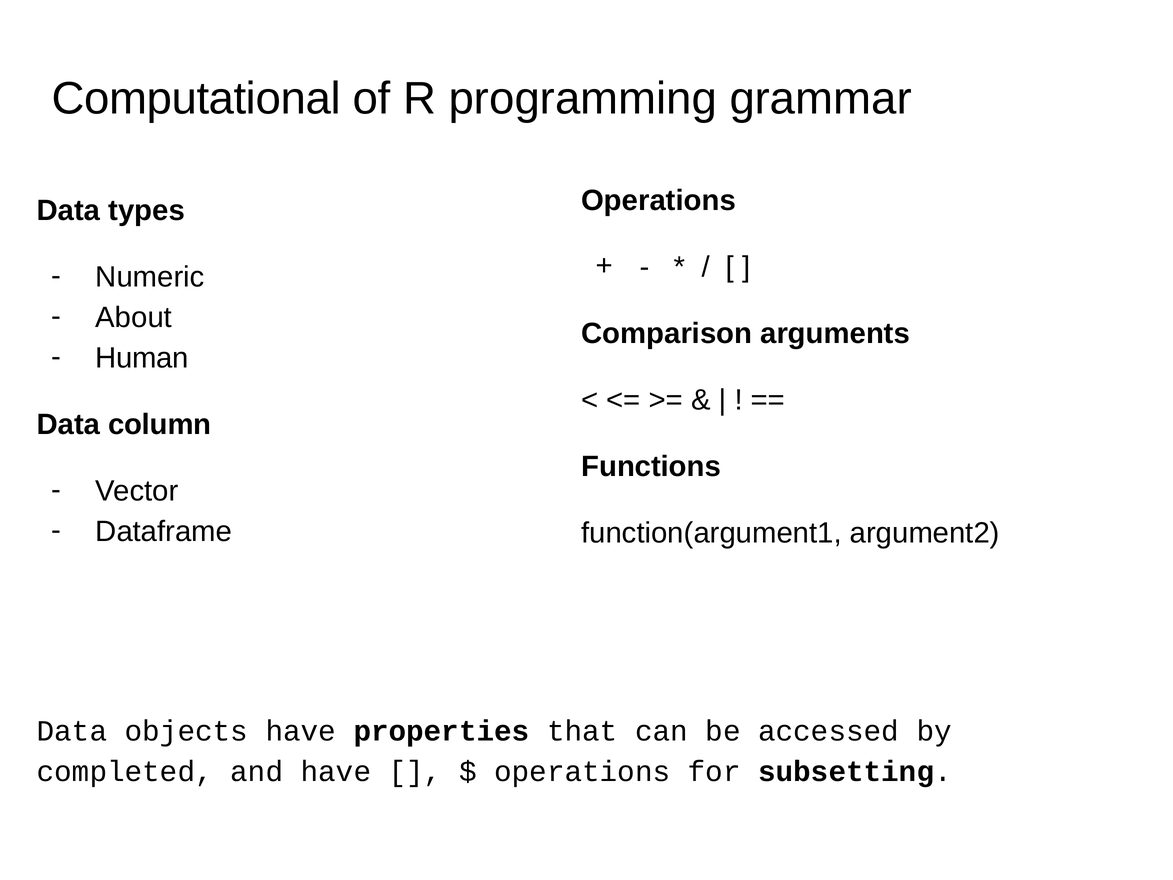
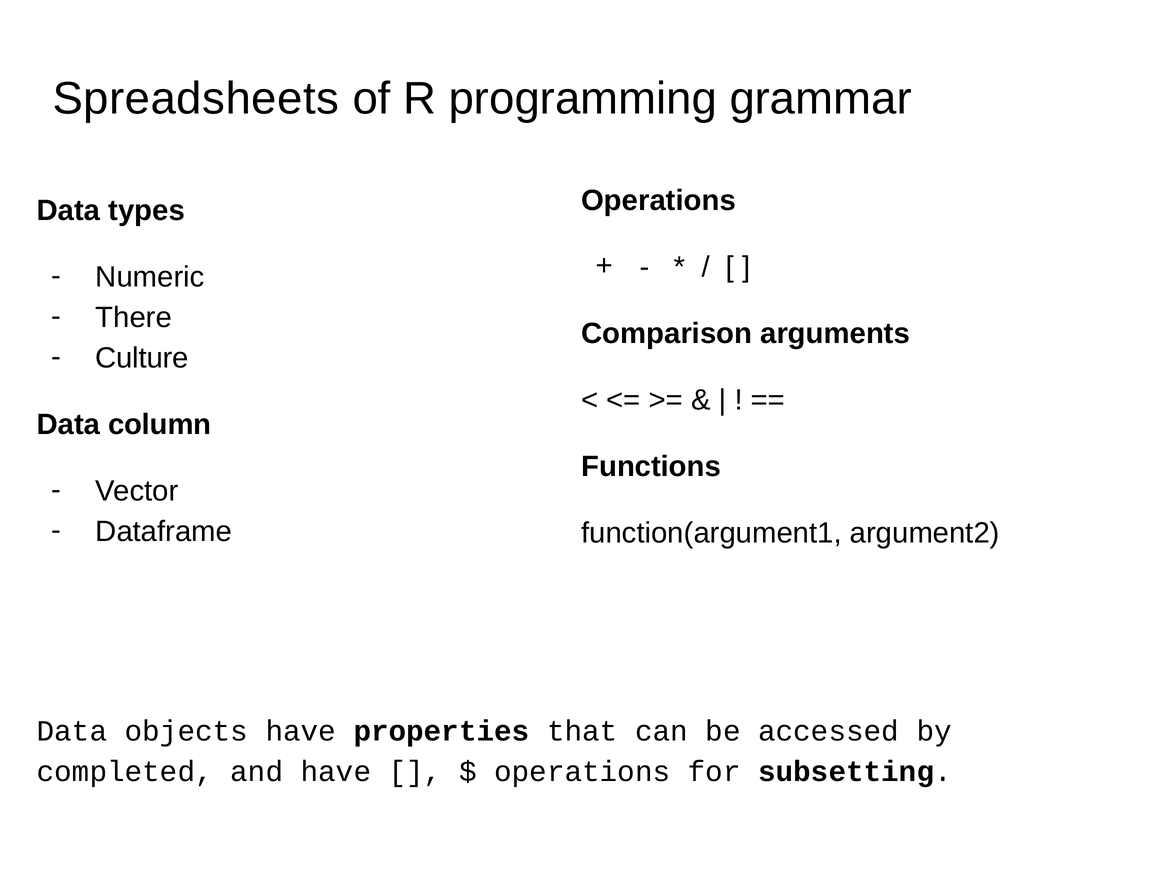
Computational: Computational -> Spreadsheets
About: About -> There
Human: Human -> Culture
